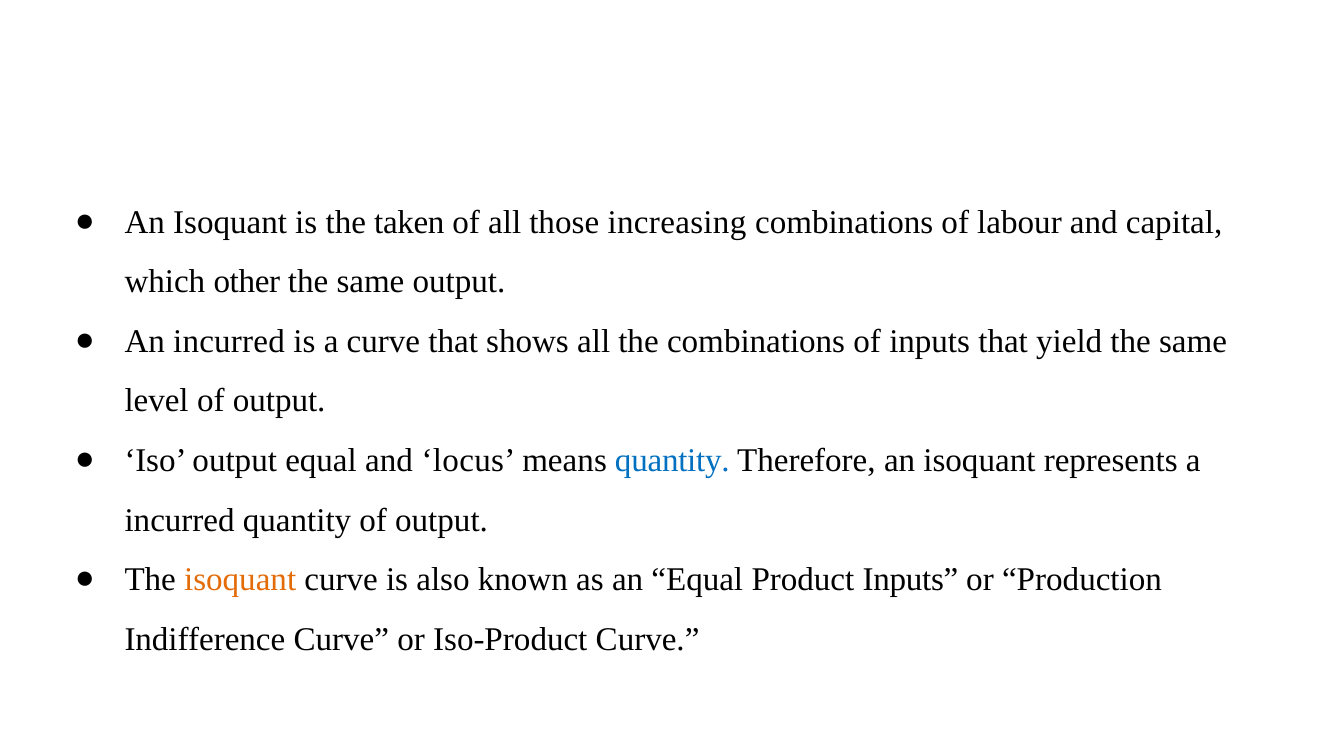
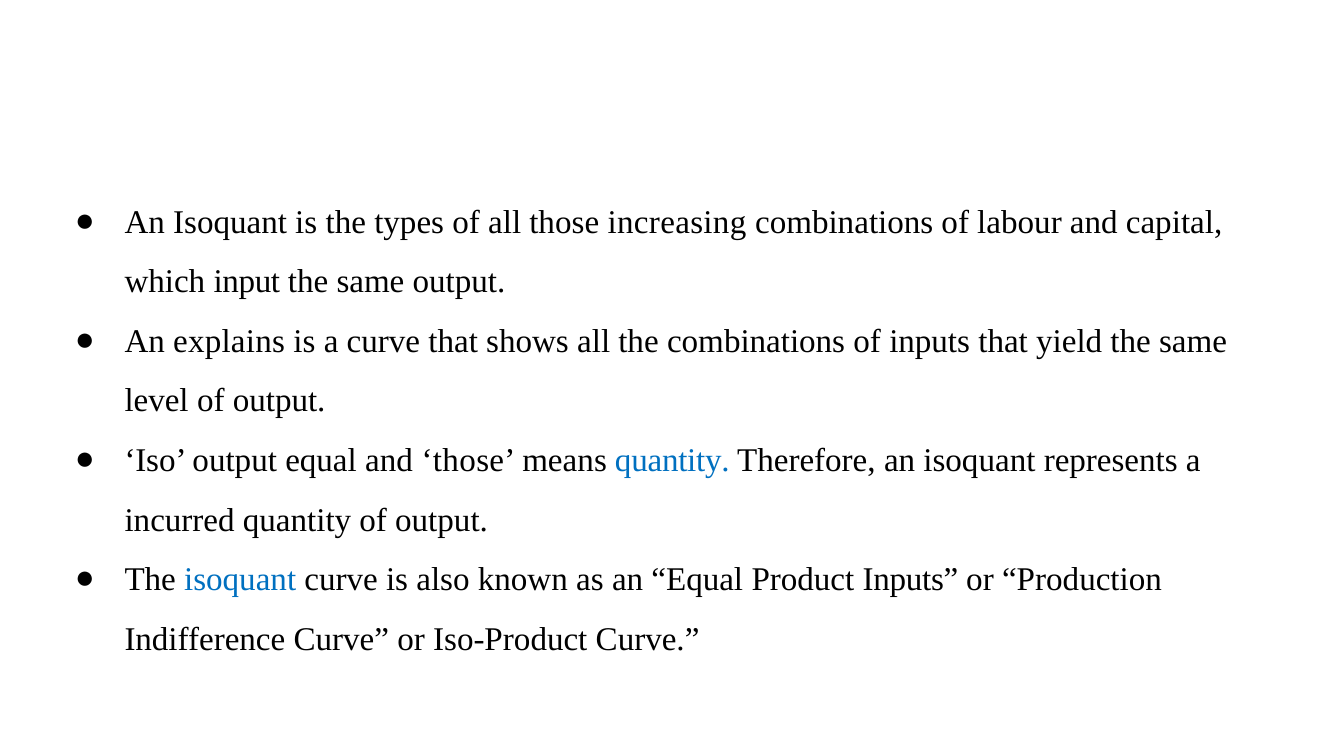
taken: taken -> types
other: other -> input
An incurred: incurred -> explains
and locus: locus -> those
isoquant at (240, 580) colour: orange -> blue
